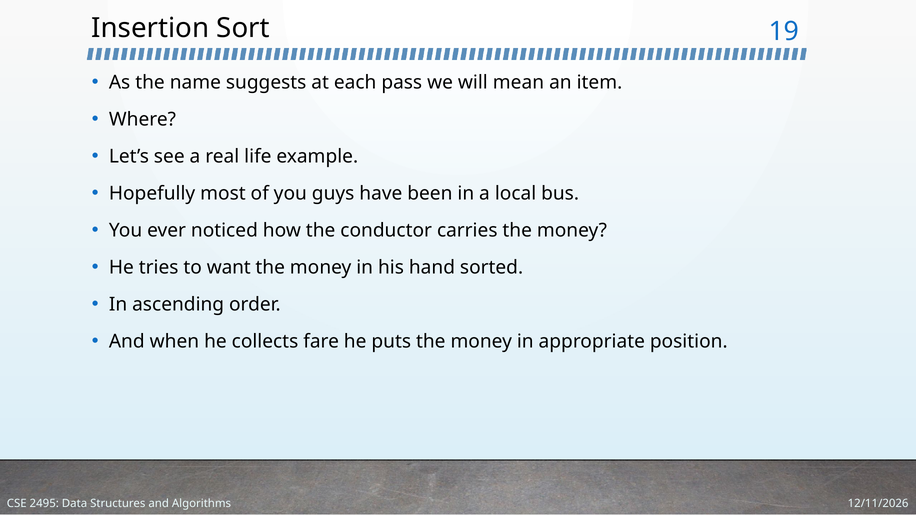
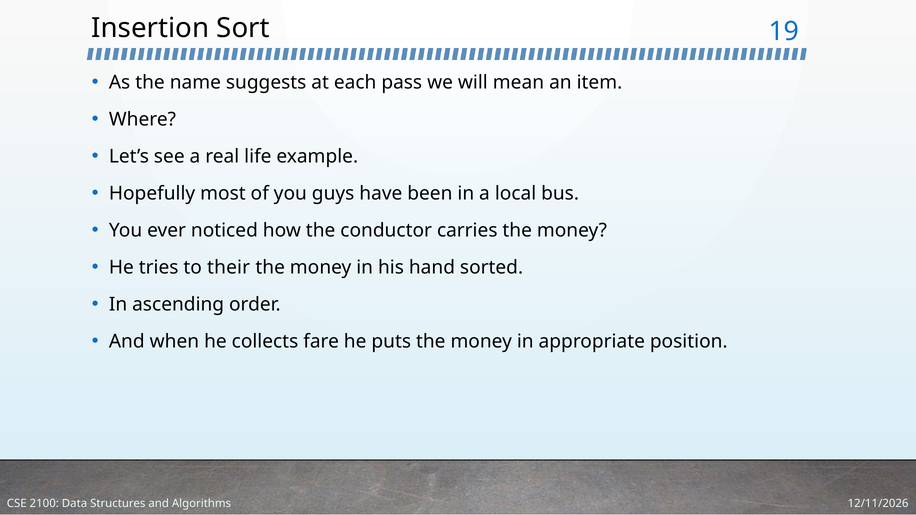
want: want -> their
2495: 2495 -> 2100
